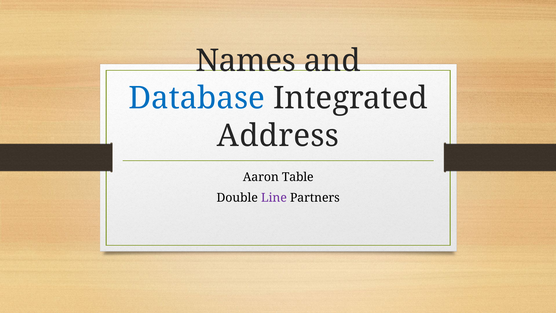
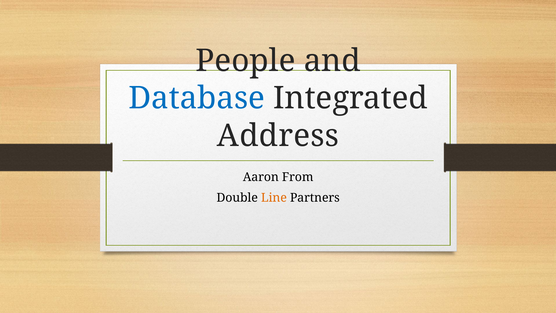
Names: Names -> People
Table: Table -> From
Line colour: purple -> orange
